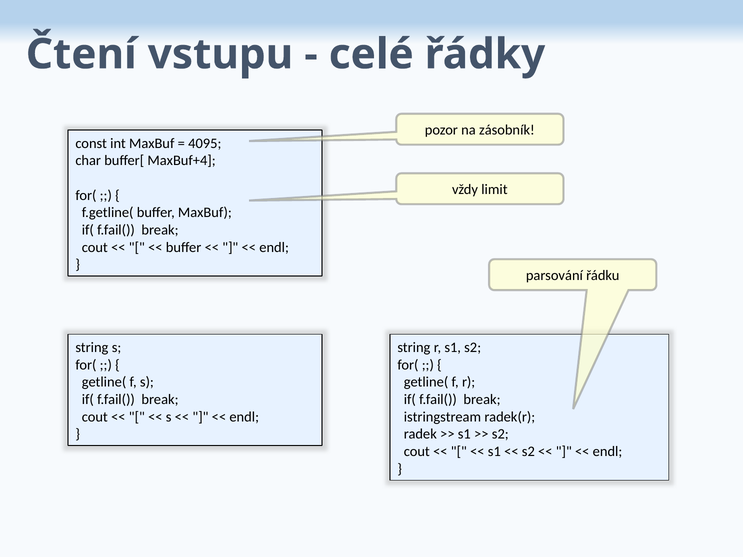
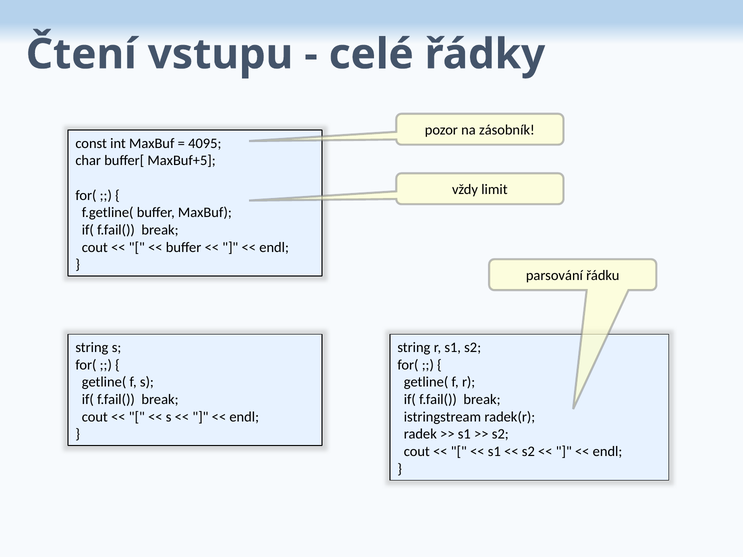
MaxBuf+4: MaxBuf+4 -> MaxBuf+5
